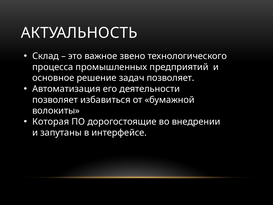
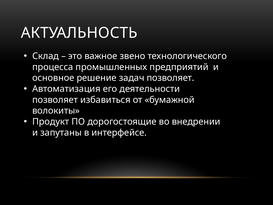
Которая: Которая -> Продукт
